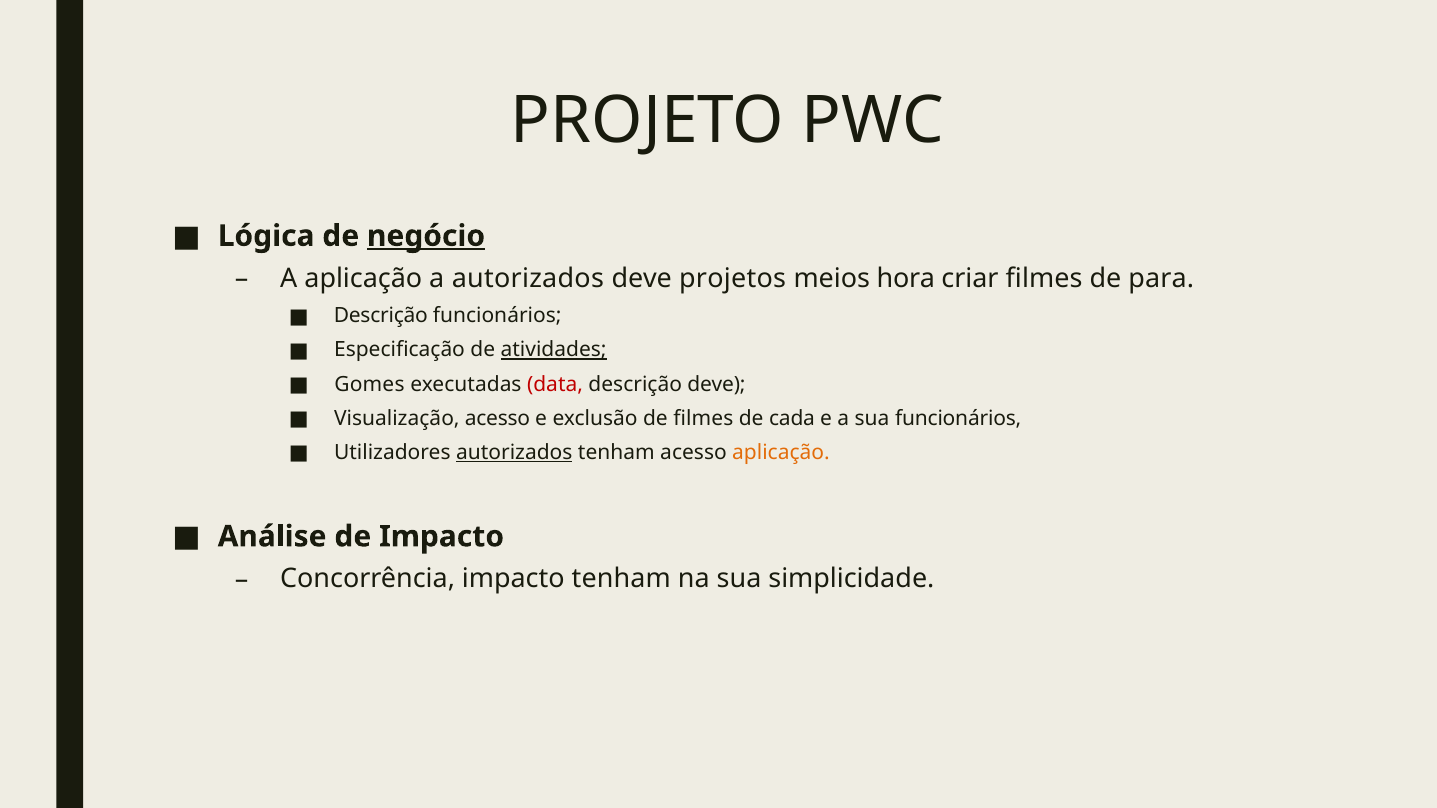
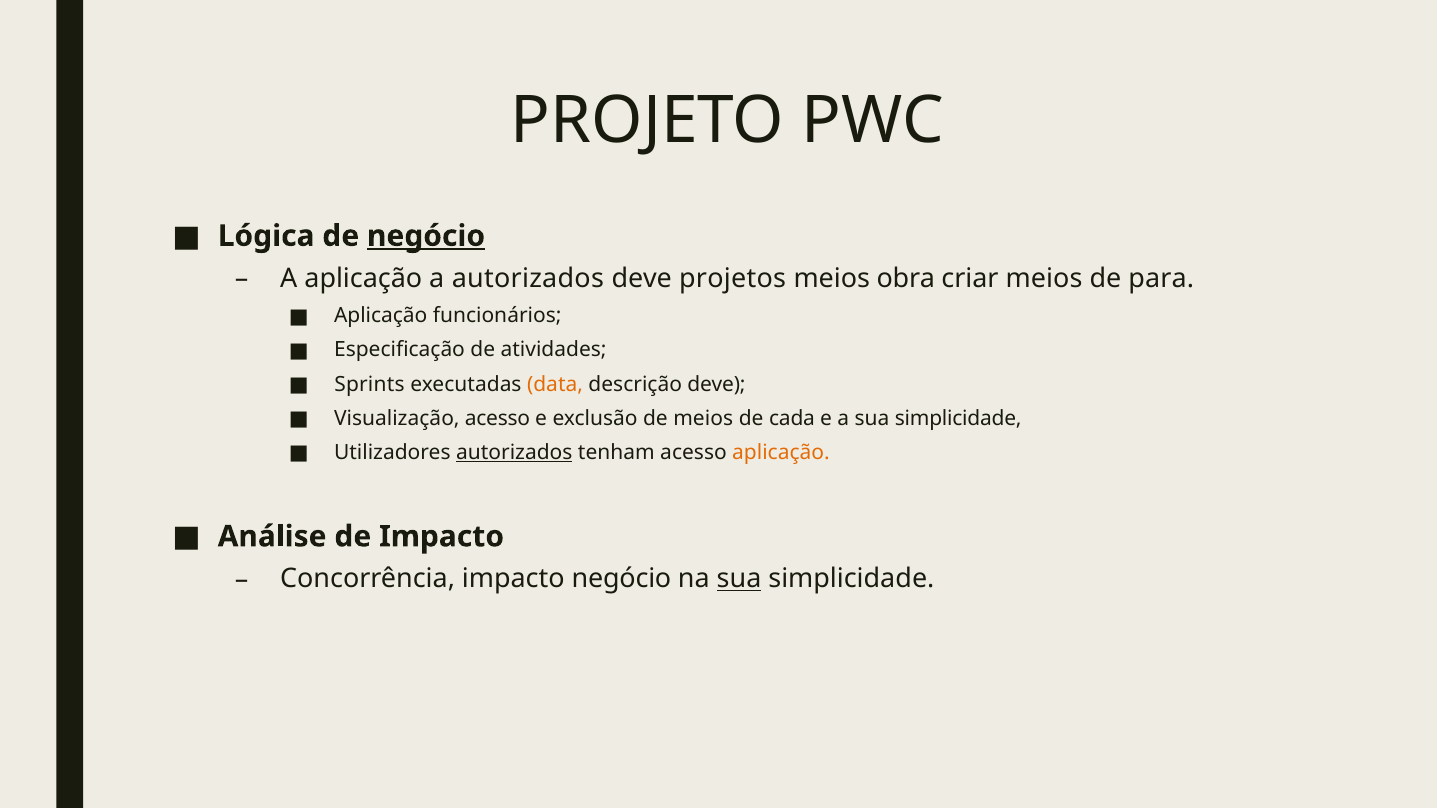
hora: hora -> obra
criar filmes: filmes -> meios
Descrição at (381, 316): Descrição -> Aplicação
atividades underline: present -> none
Gomes: Gomes -> Sprints
data colour: red -> orange
de filmes: filmes -> meios
a sua funcionários: funcionários -> simplicidade
impacto tenham: tenham -> negócio
sua at (739, 579) underline: none -> present
